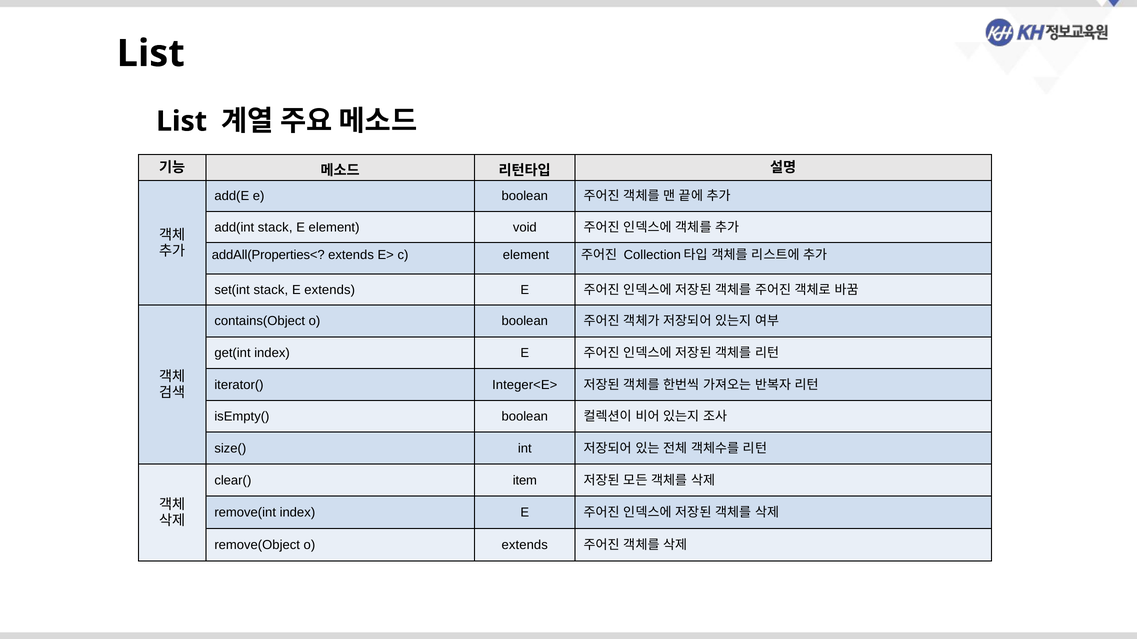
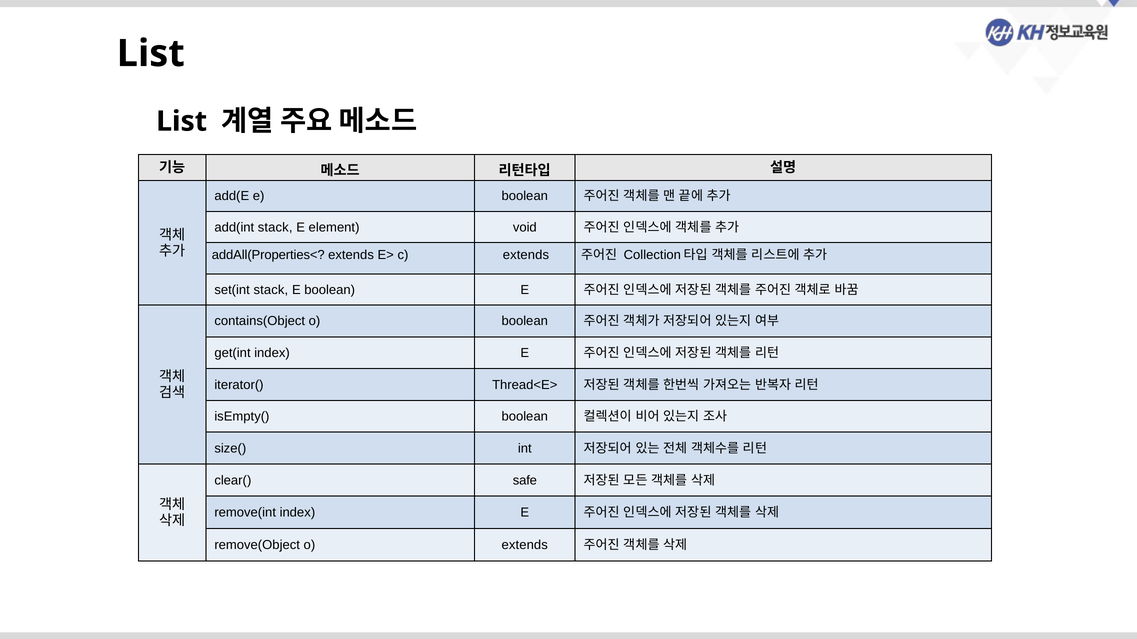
c element: element -> extends
extends at (330, 290): extends -> boolean
Integer<E>: Integer<E> -> Thread<E>
item: item -> safe
